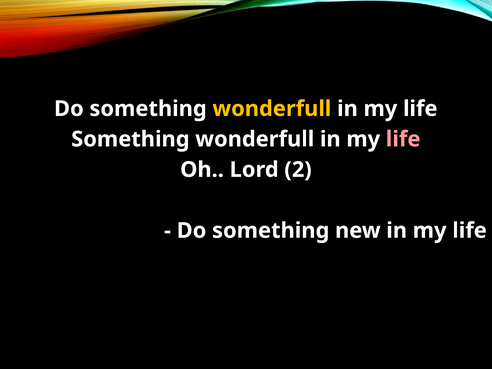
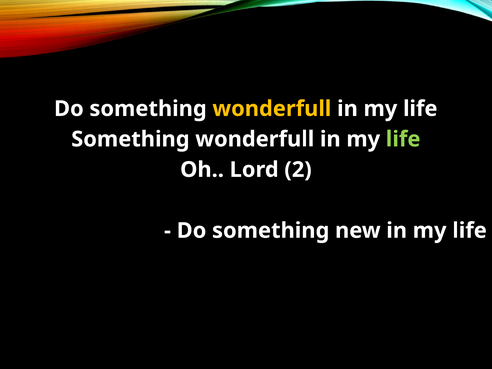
life at (403, 139) colour: pink -> light green
